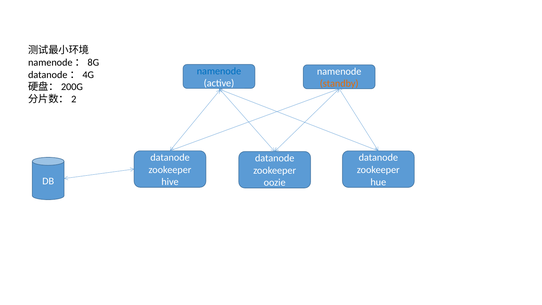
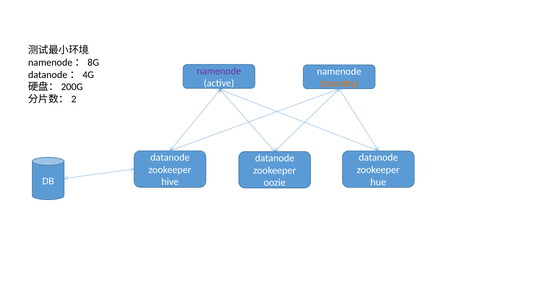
namenode at (219, 71) colour: blue -> purple
